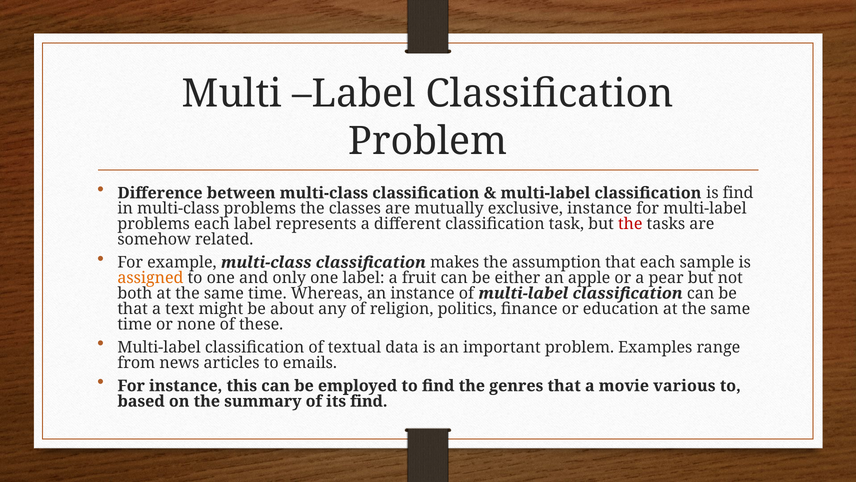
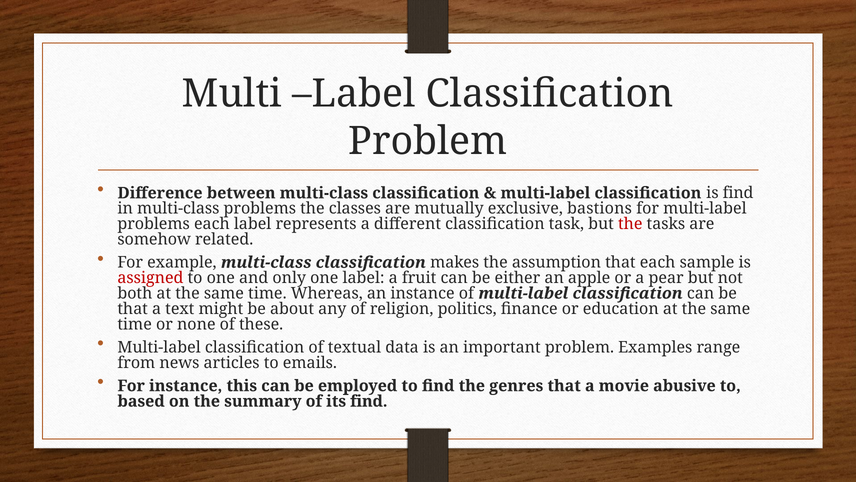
exclusive instance: instance -> bastions
assigned colour: orange -> red
various: various -> abusive
